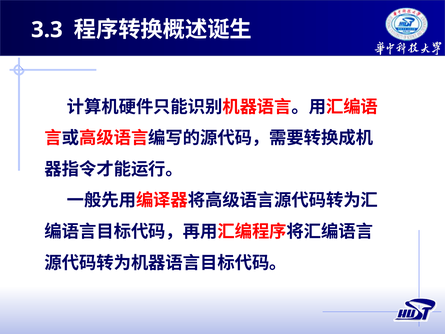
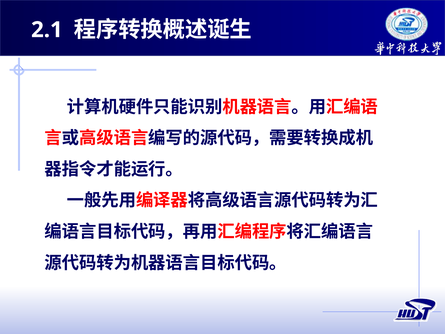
3.3: 3.3 -> 2.1
